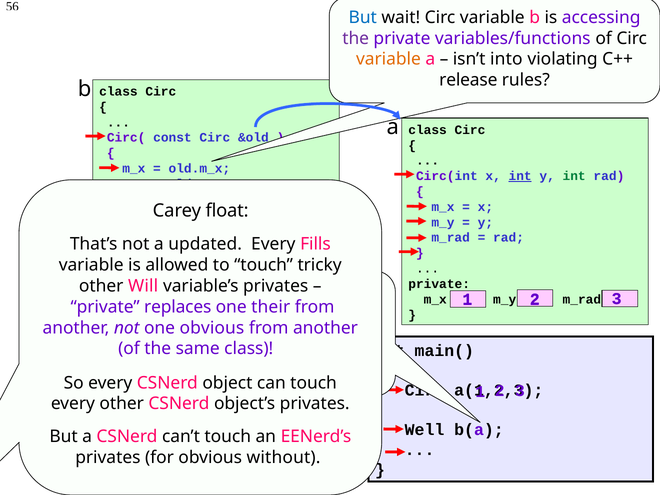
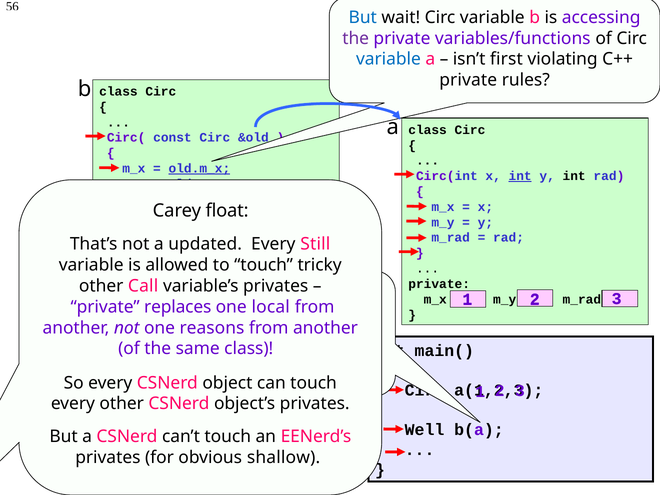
variable at (388, 59) colour: orange -> blue
into: into -> first
release at (468, 80): release -> private
old.m_x at (199, 169) underline: none -> present
int at (574, 176) colour: green -> black
Fills: Fills -> Still
Will: Will -> Call
their: their -> local
obvious at (212, 328): obvious -> reasons
without: without -> shallow
